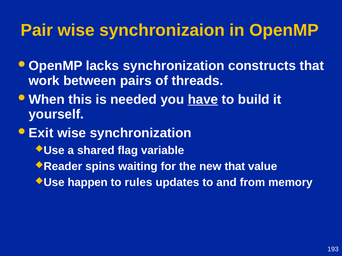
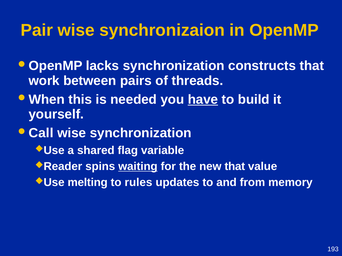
Exit: Exit -> Call
waiting underline: none -> present
happen: happen -> melting
